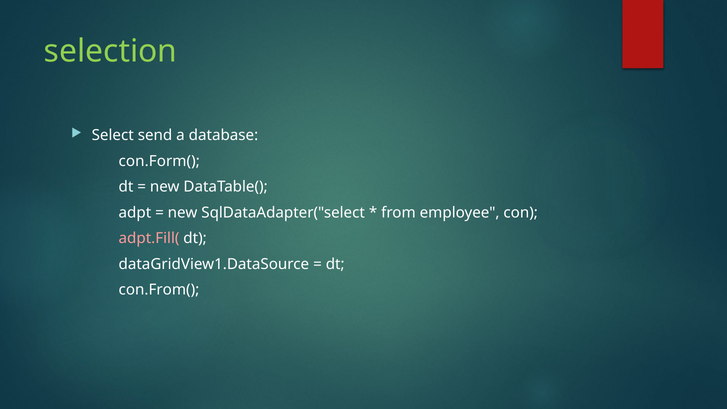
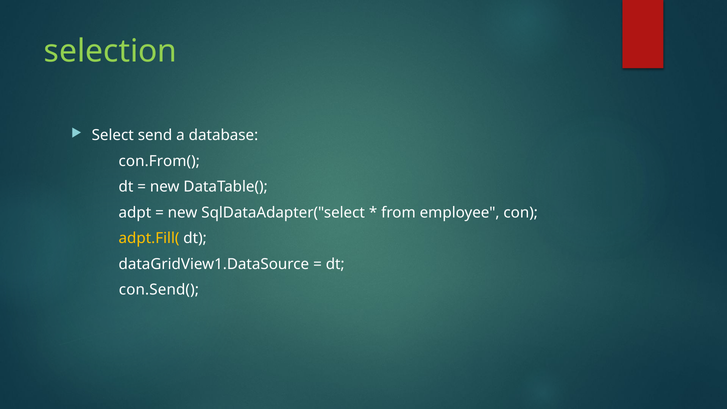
con.Form(: con.Form( -> con.From(
adpt.Fill( colour: pink -> yellow
con.From(: con.From( -> con.Send(
